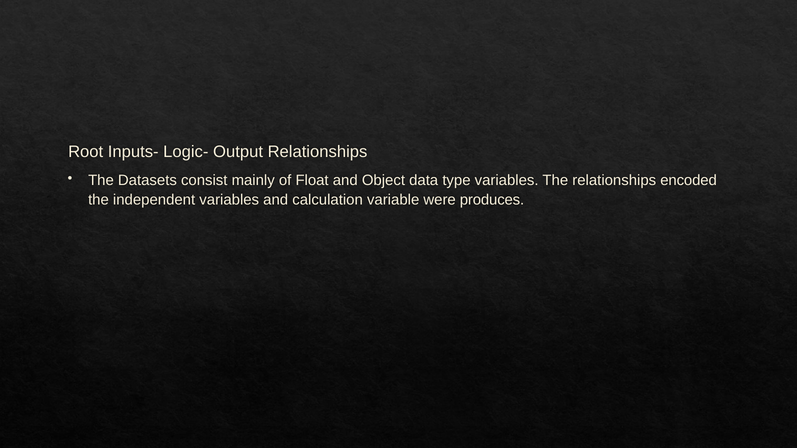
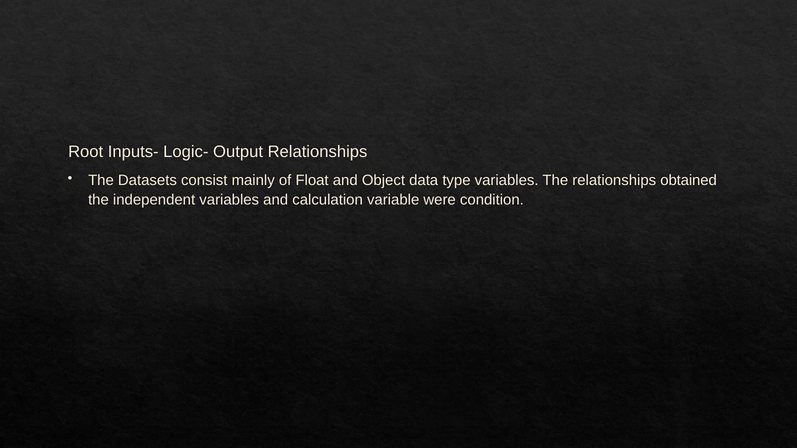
encoded: encoded -> obtained
produces: produces -> condition
